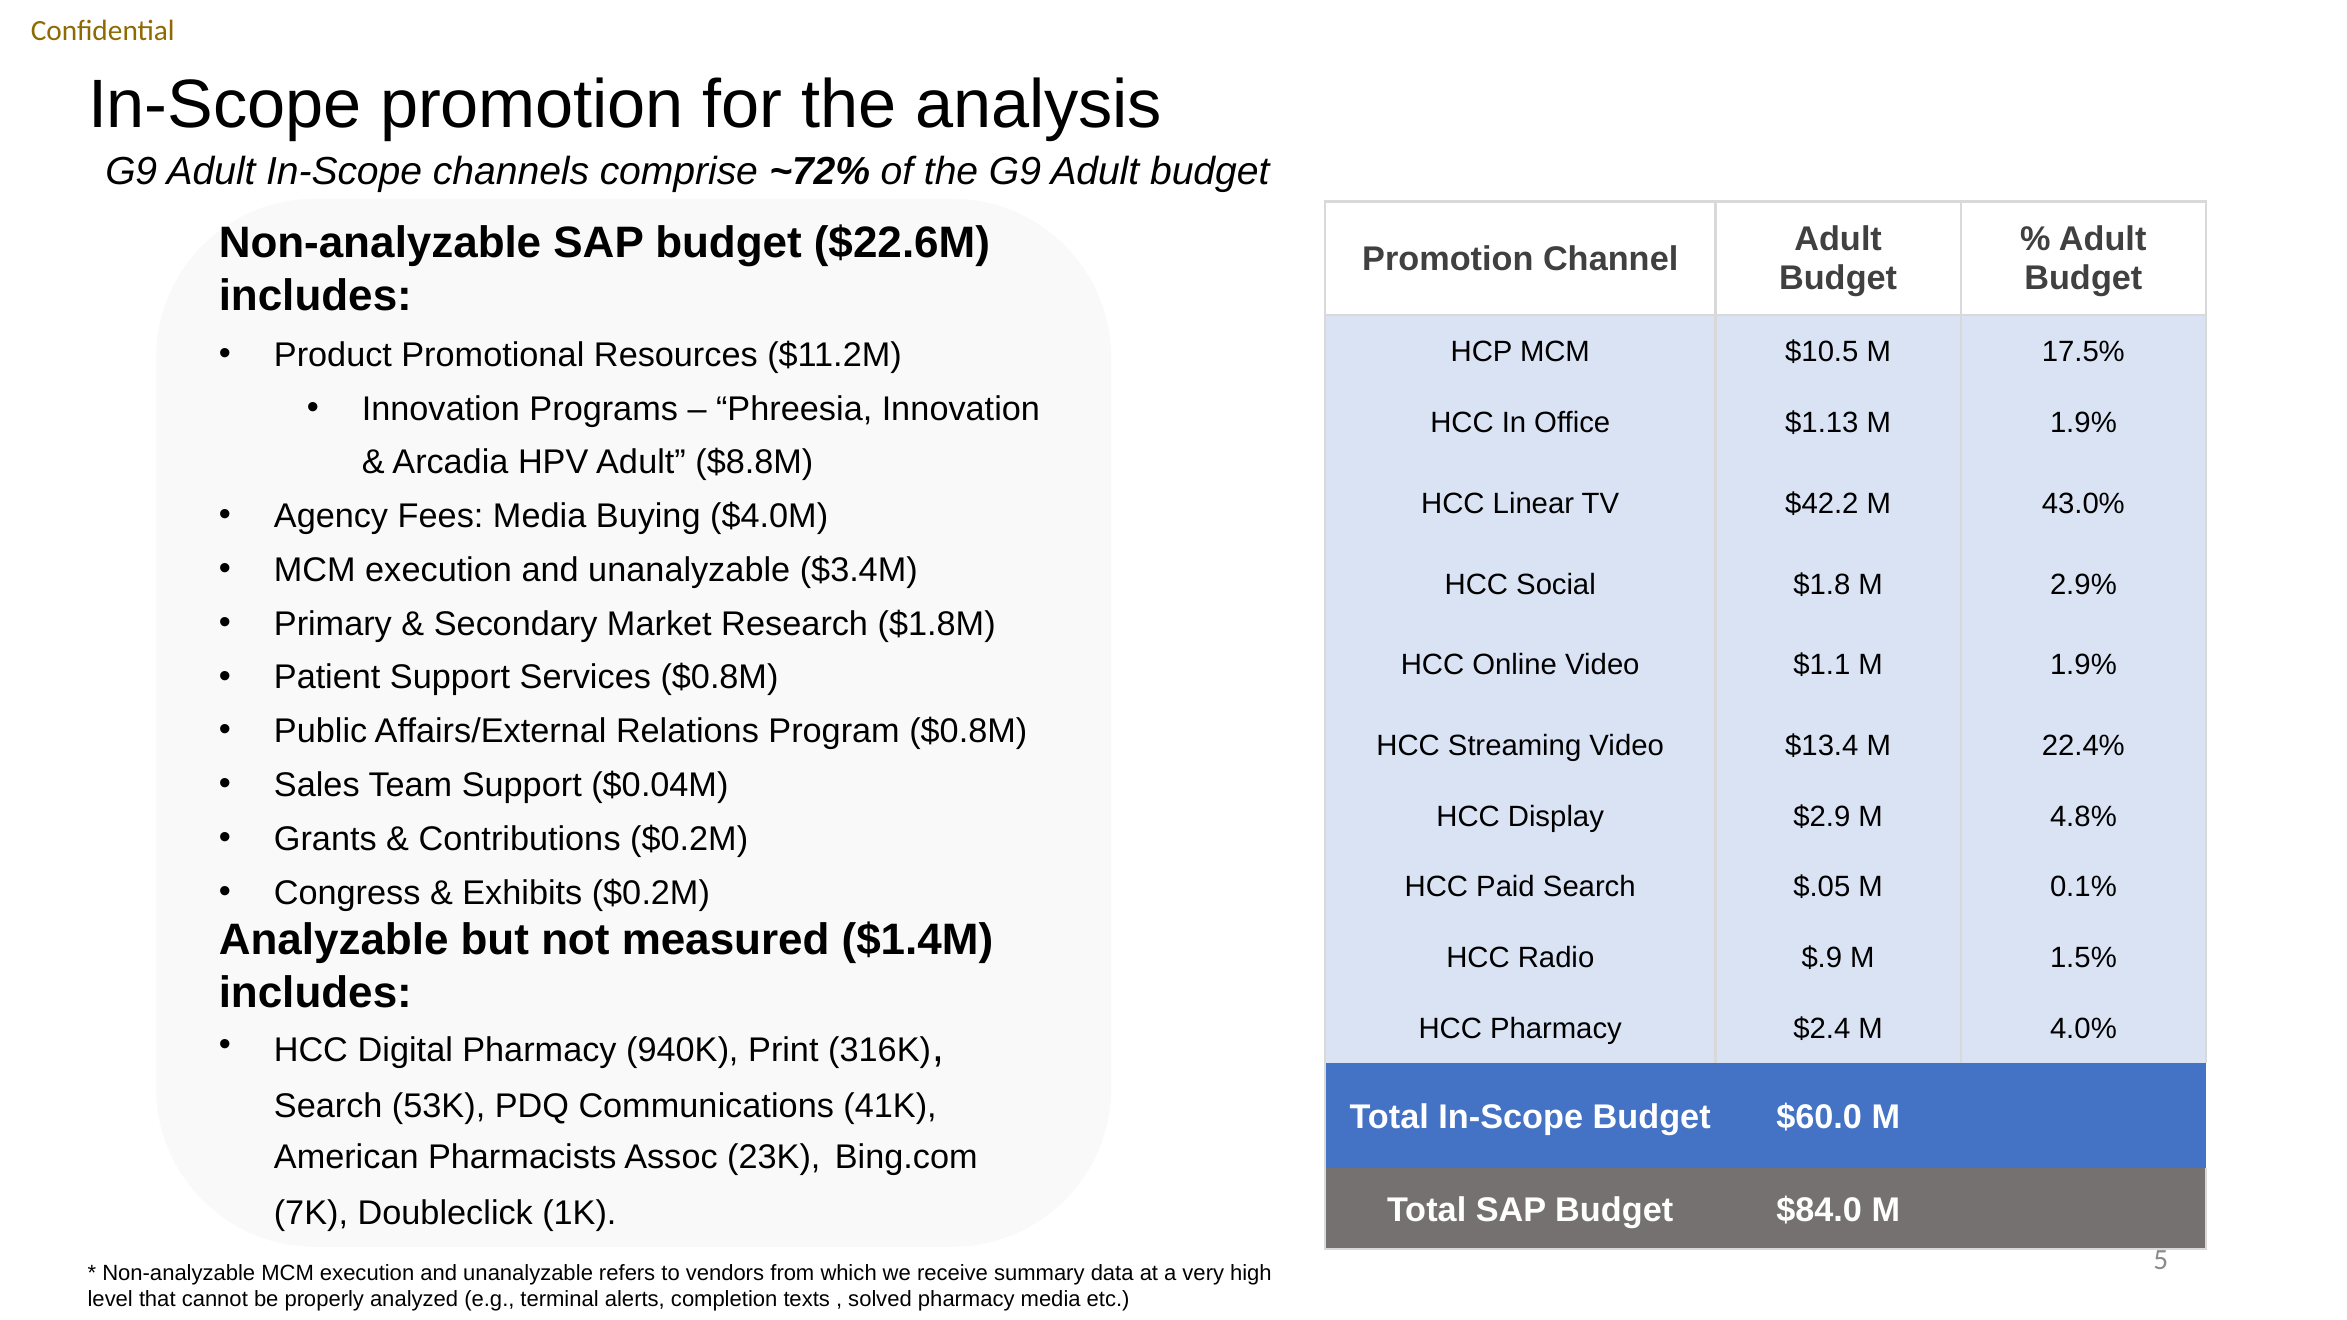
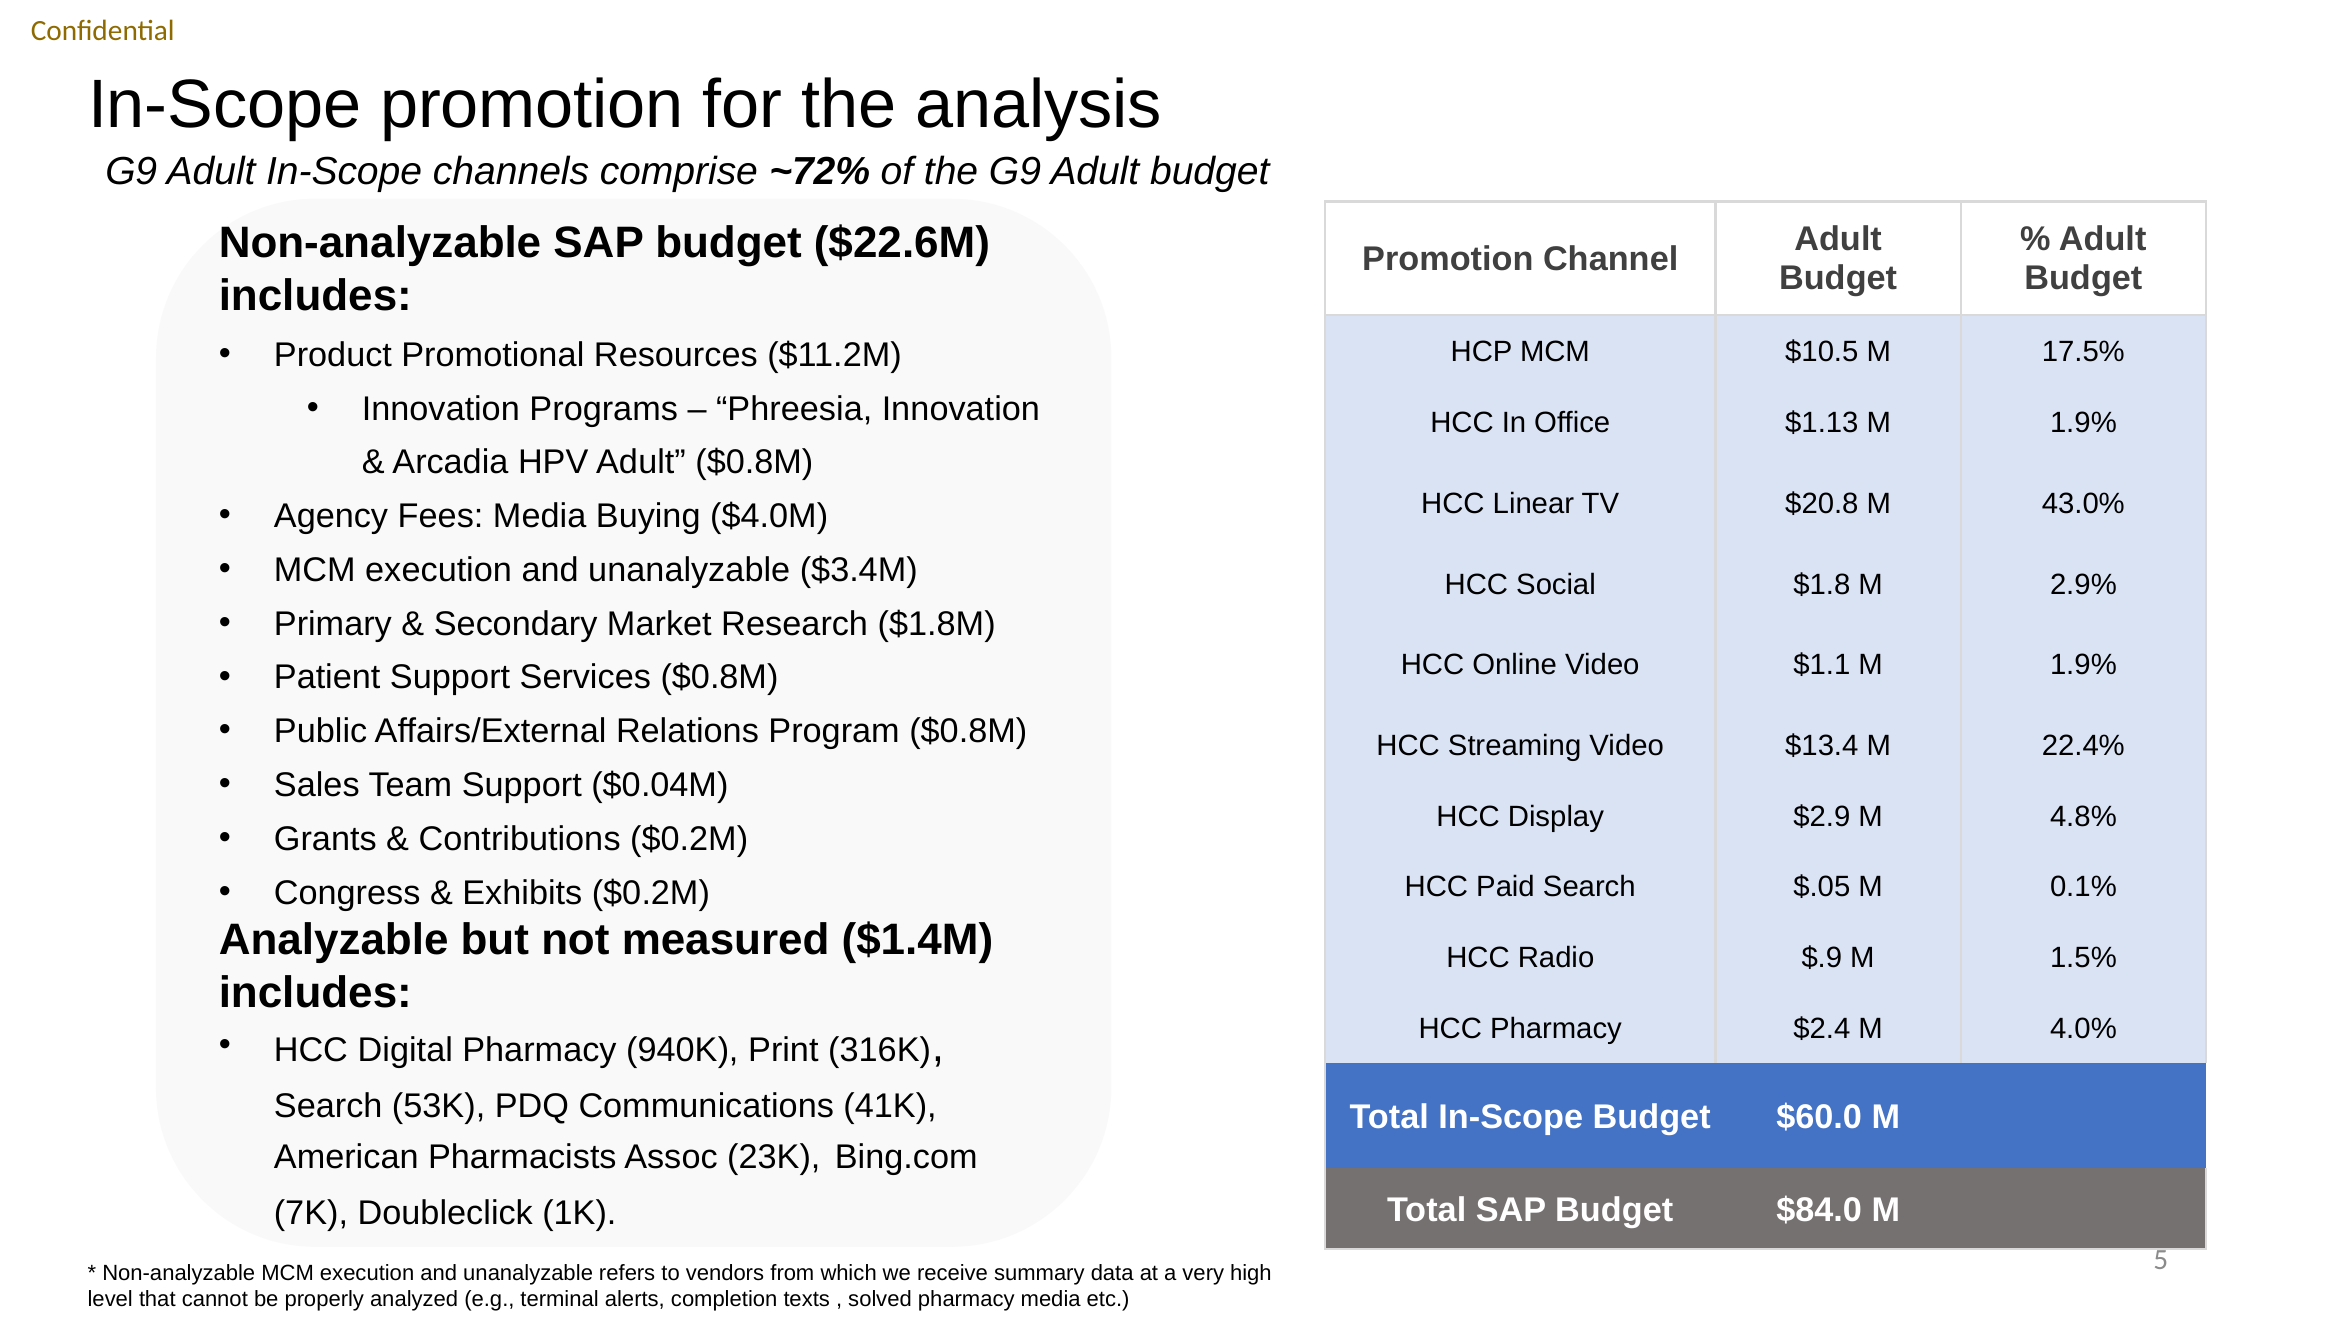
Adult $8.8M: $8.8M -> $0.8M
$42.2: $42.2 -> $20.8
